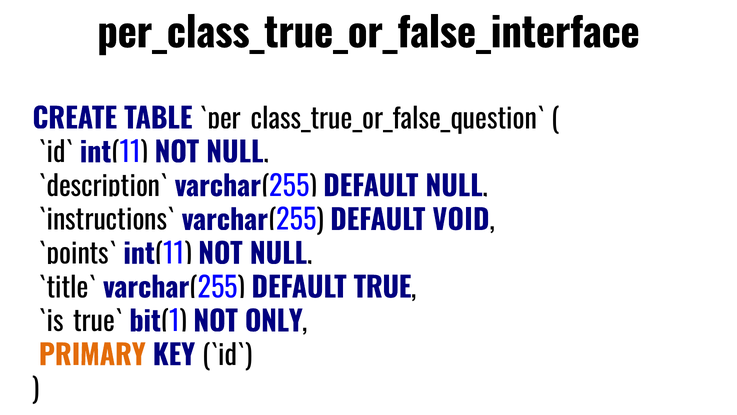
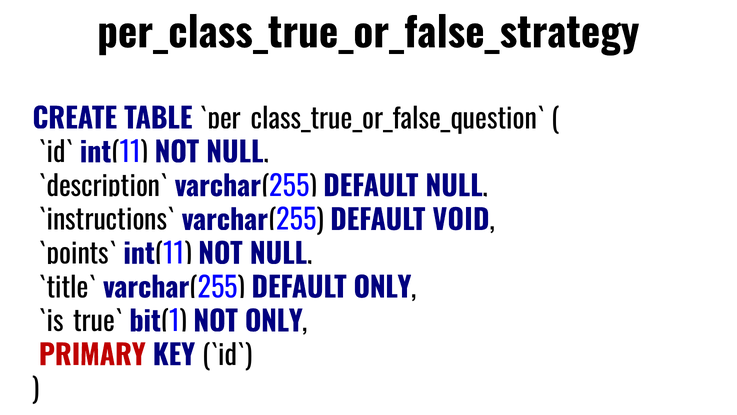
per_class_true_or_false_interface: per_class_true_or_false_interface -> per_class_true_or_false_strategy
TRUE at (382, 288): TRUE -> ONLY
PRIMARY colour: orange -> red
